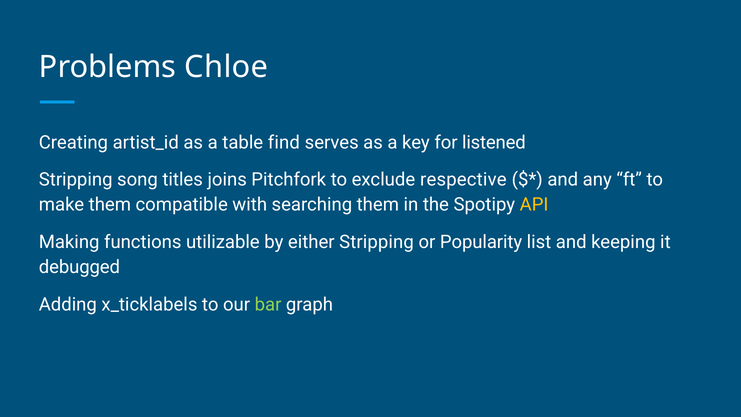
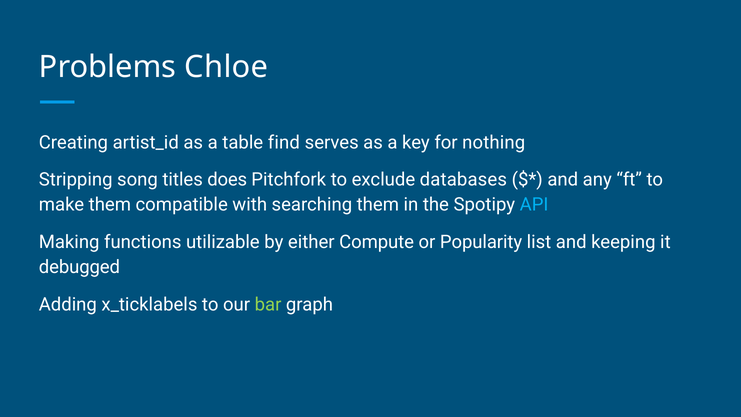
listened: listened -> nothing
joins: joins -> does
respective: respective -> databases
API colour: yellow -> light blue
either Stripping: Stripping -> Compute
